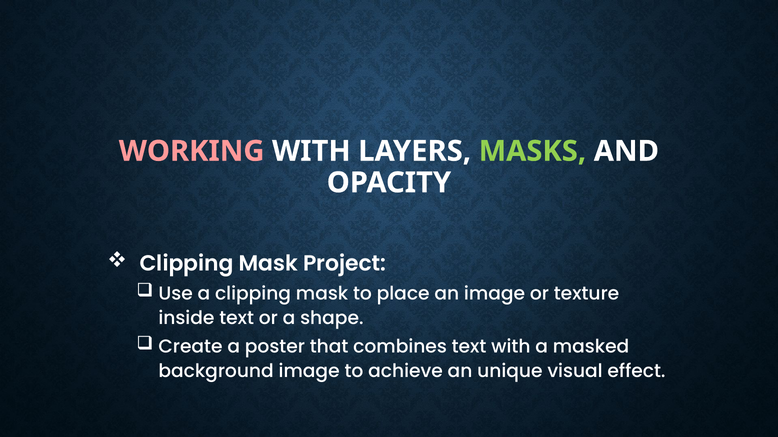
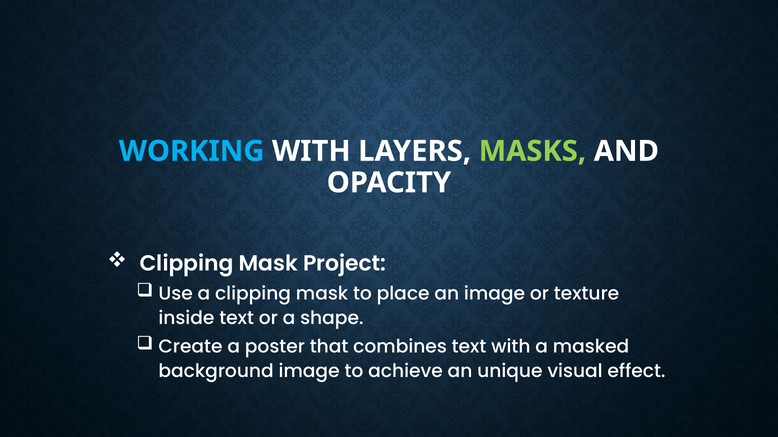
WORKING colour: pink -> light blue
